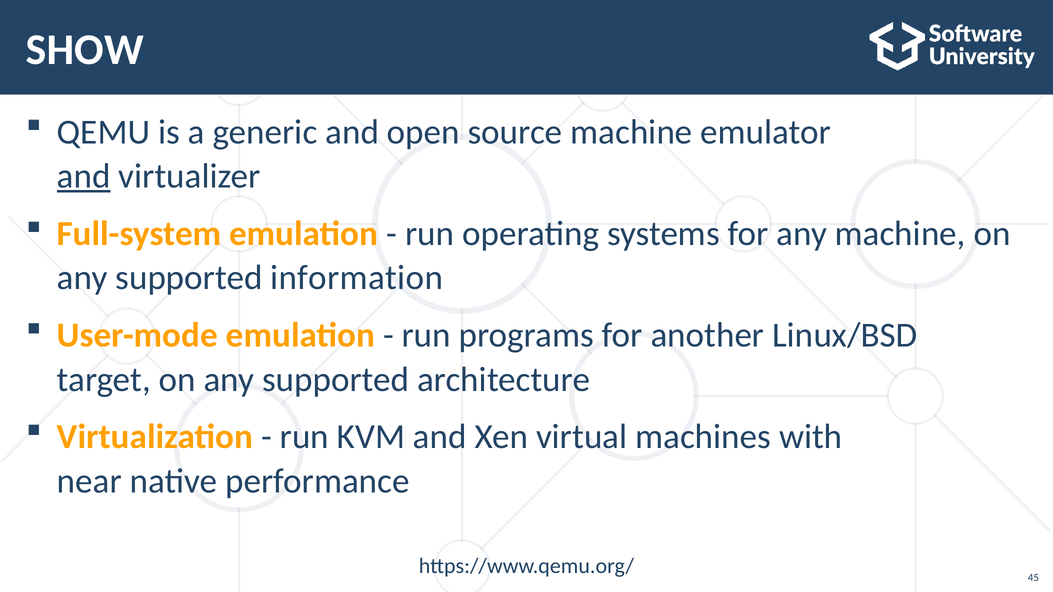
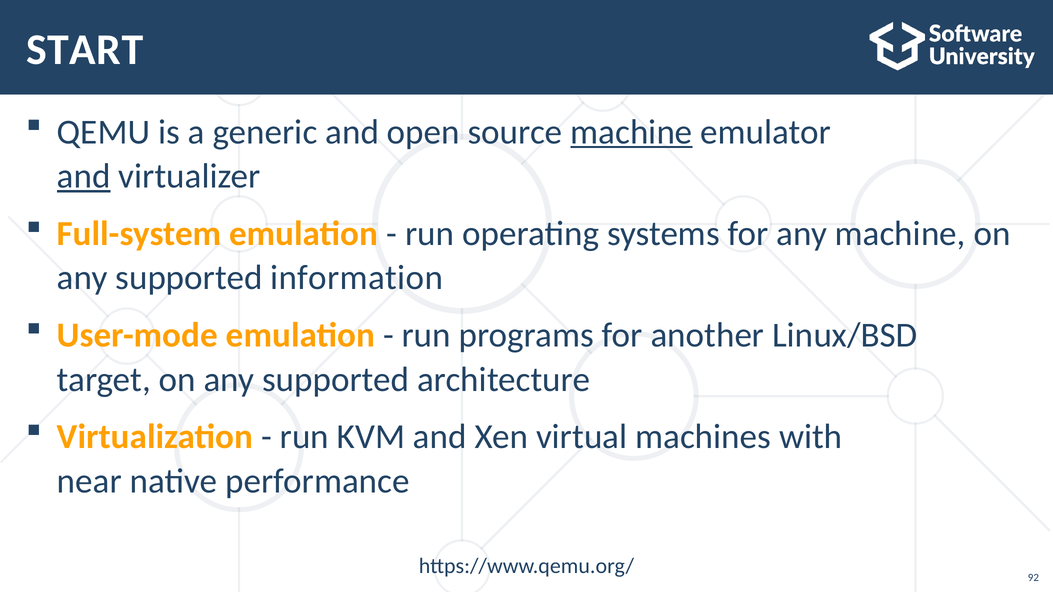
SHOW: SHOW -> START
machine at (631, 132) underline: none -> present
45: 45 -> 92
